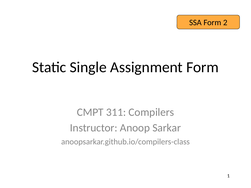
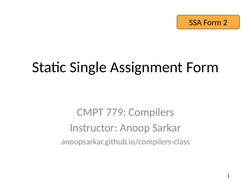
311: 311 -> 779
